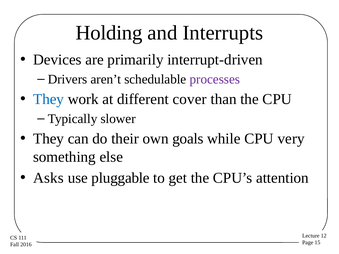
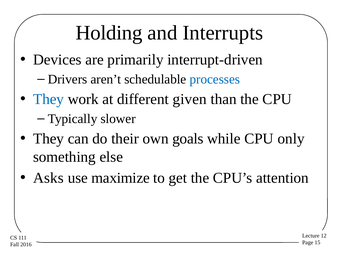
processes colour: purple -> blue
cover: cover -> given
very: very -> only
pluggable: pluggable -> maximize
